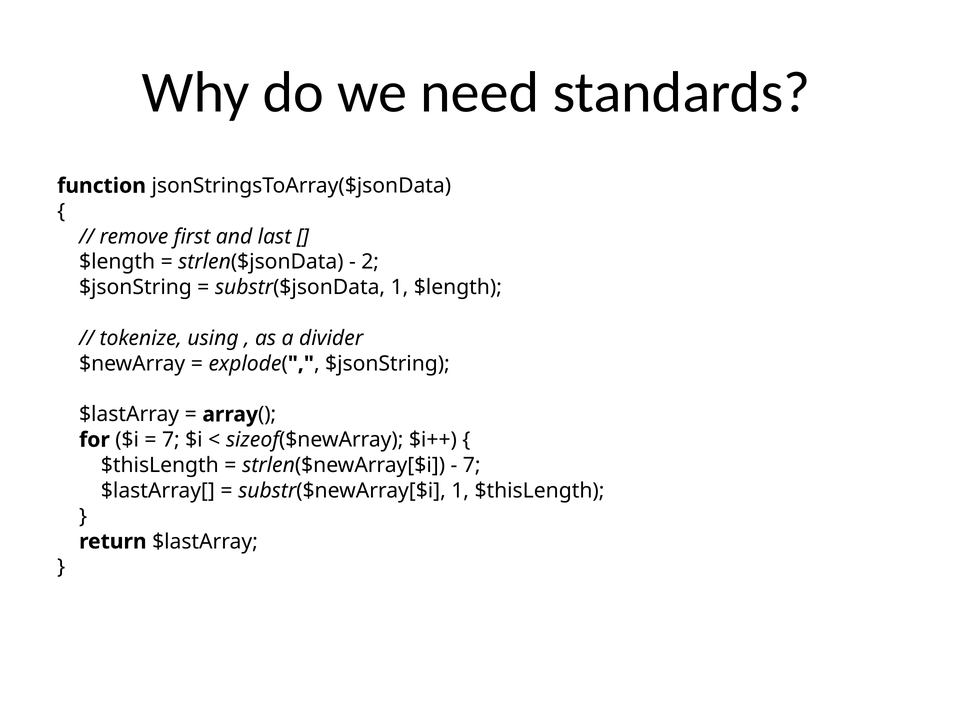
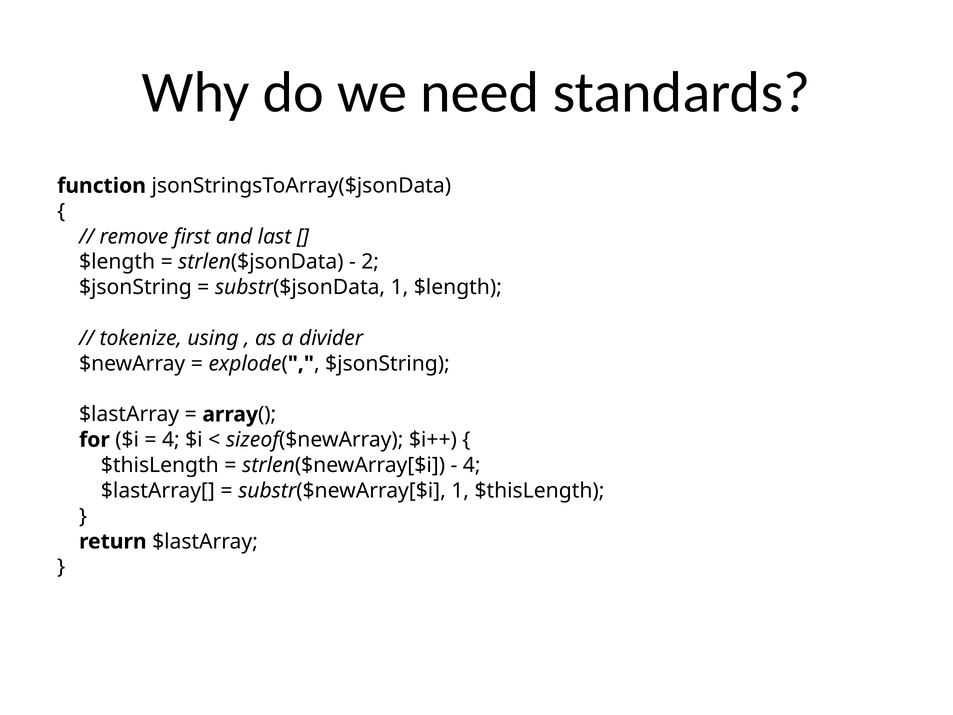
7 at (171, 440): 7 -> 4
7 at (472, 465): 7 -> 4
